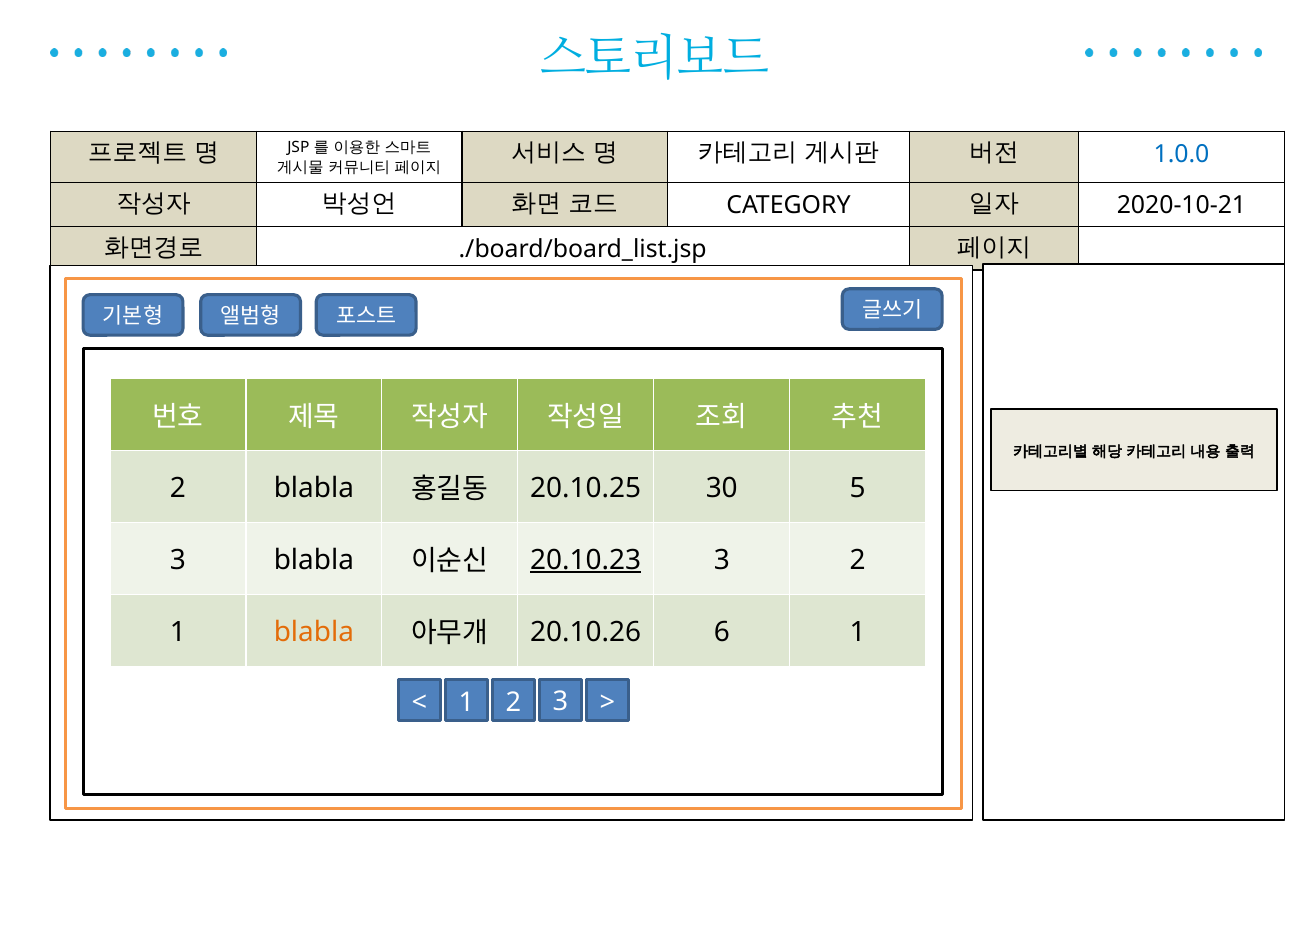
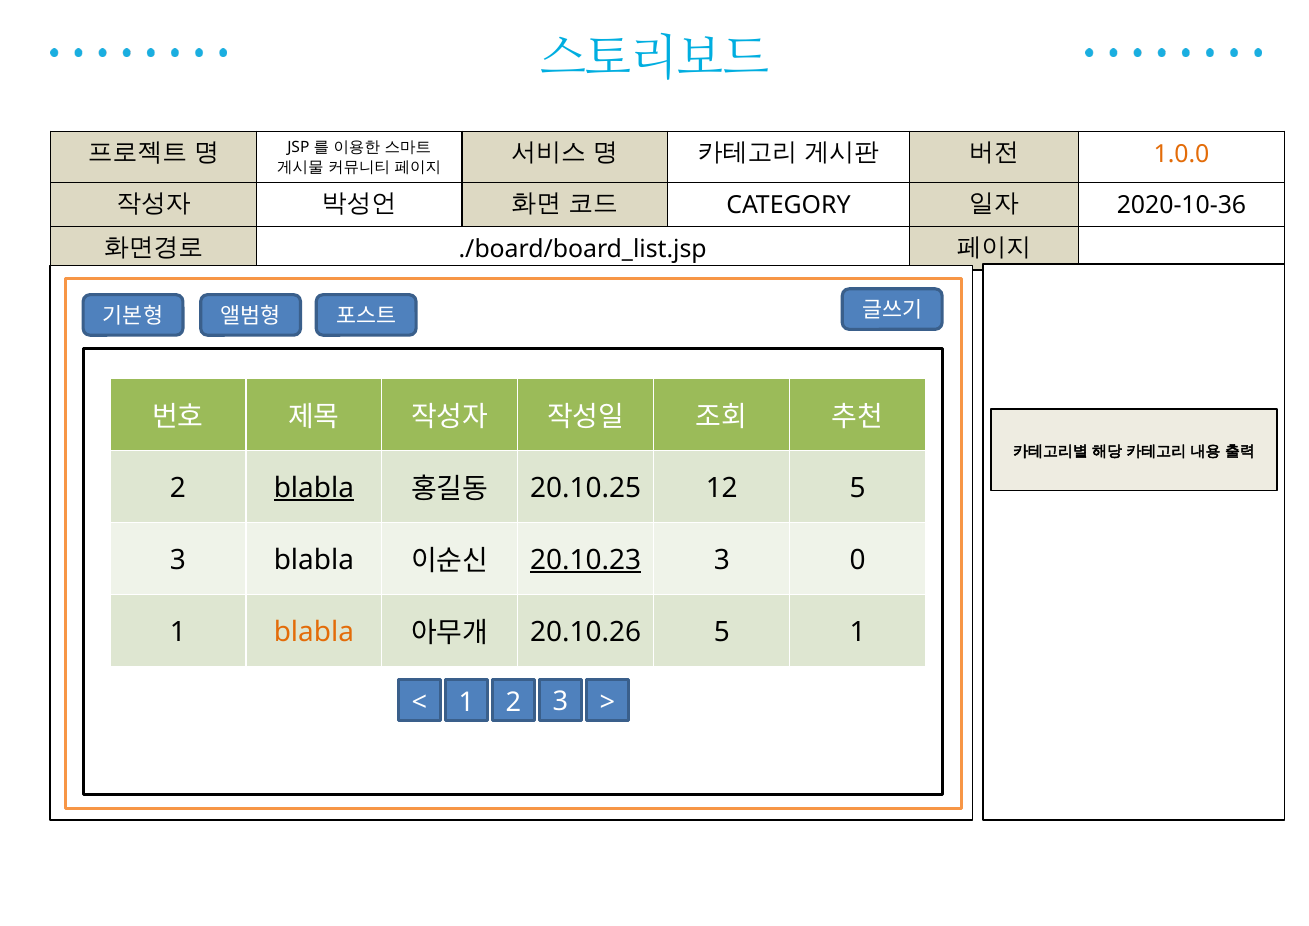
1.0.0 colour: blue -> orange
2020-10-21: 2020-10-21 -> 2020-10-36
blabla at (314, 488) underline: none -> present
30: 30 -> 12
3 2: 2 -> 0
20.10.26 6: 6 -> 5
